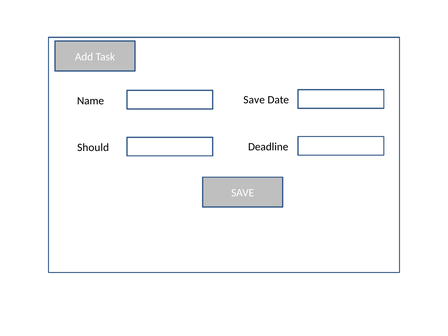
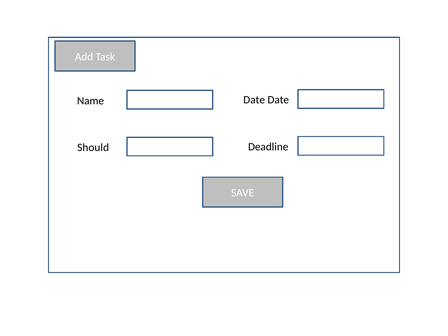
Save at (254, 100): Save -> Date
